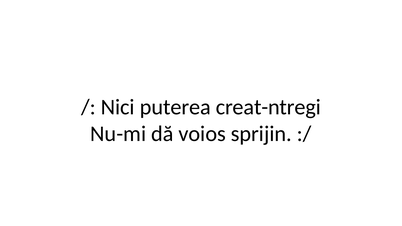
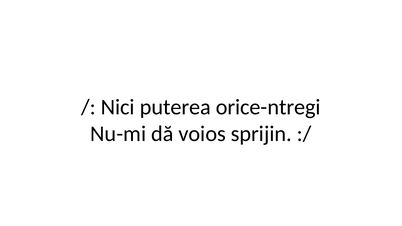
creat-ntregi: creat-ntregi -> orice-ntregi
